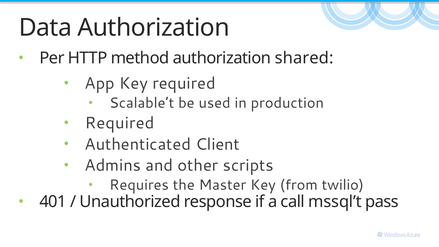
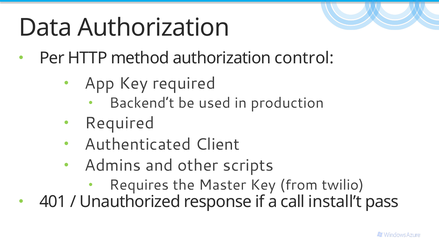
shared: shared -> control
Scalable’t: Scalable’t -> Backend’t
mssql’t: mssql’t -> install’t
